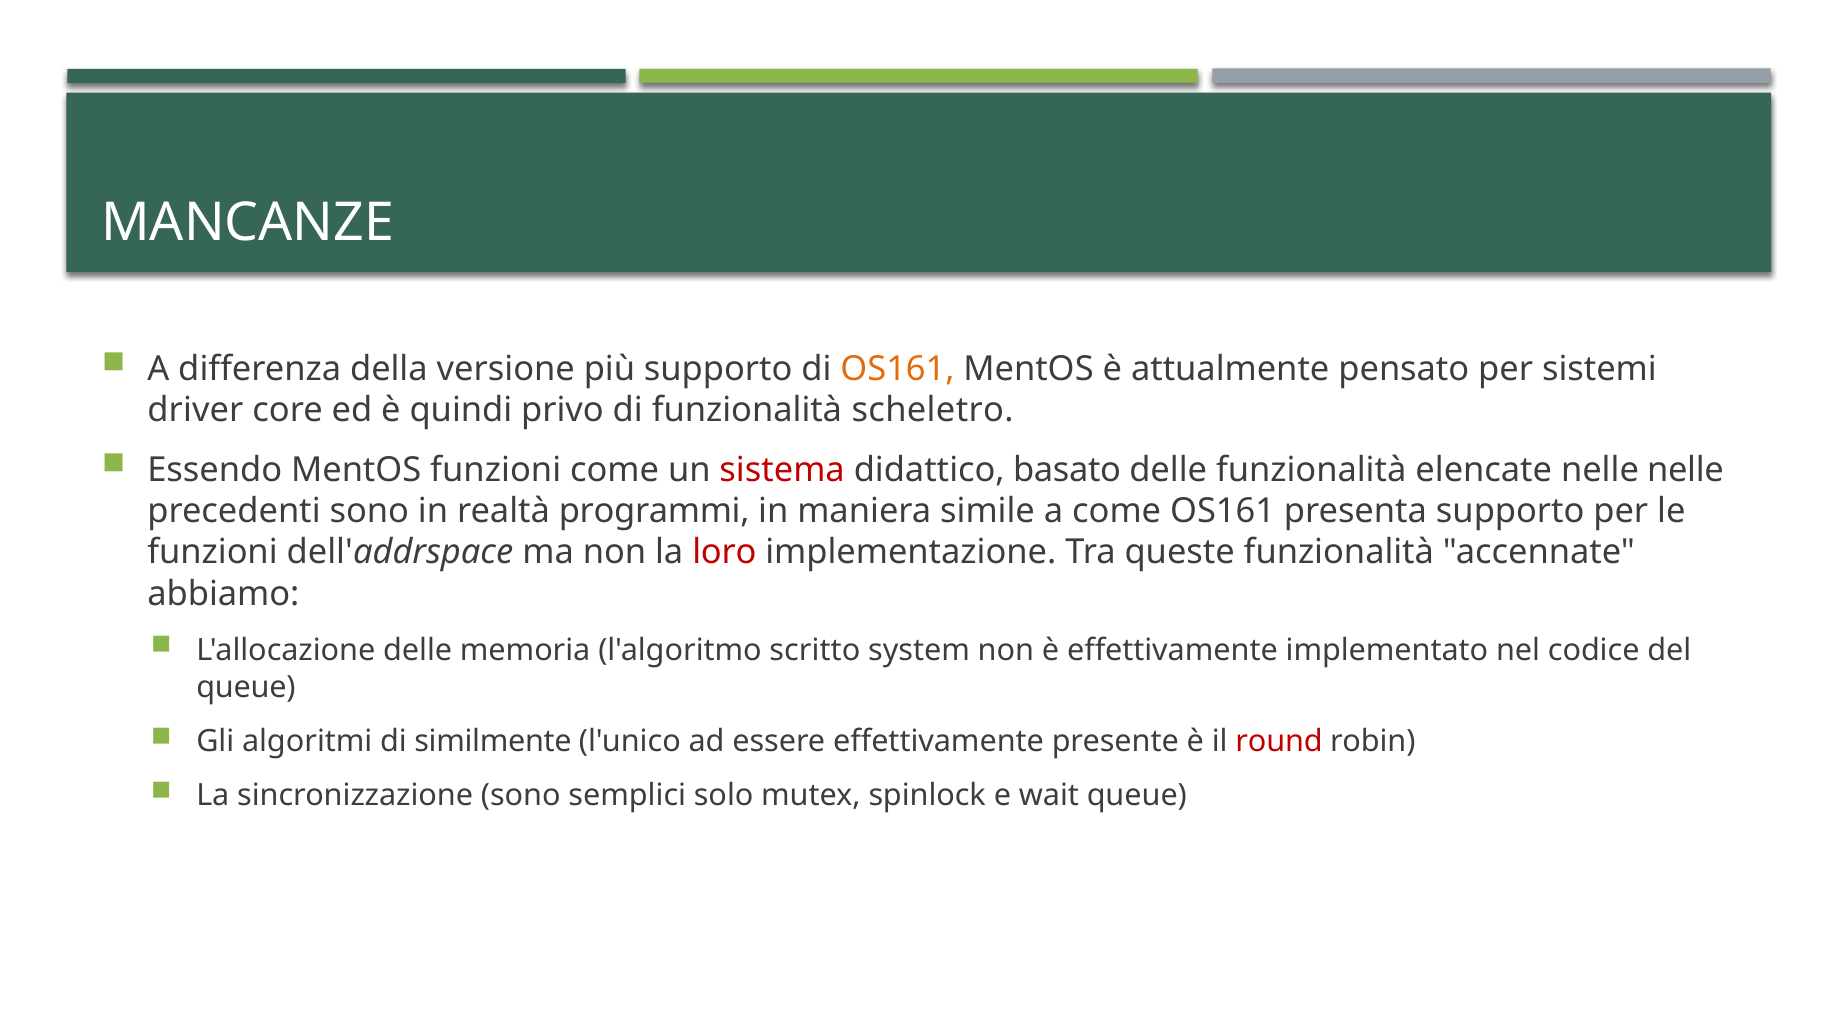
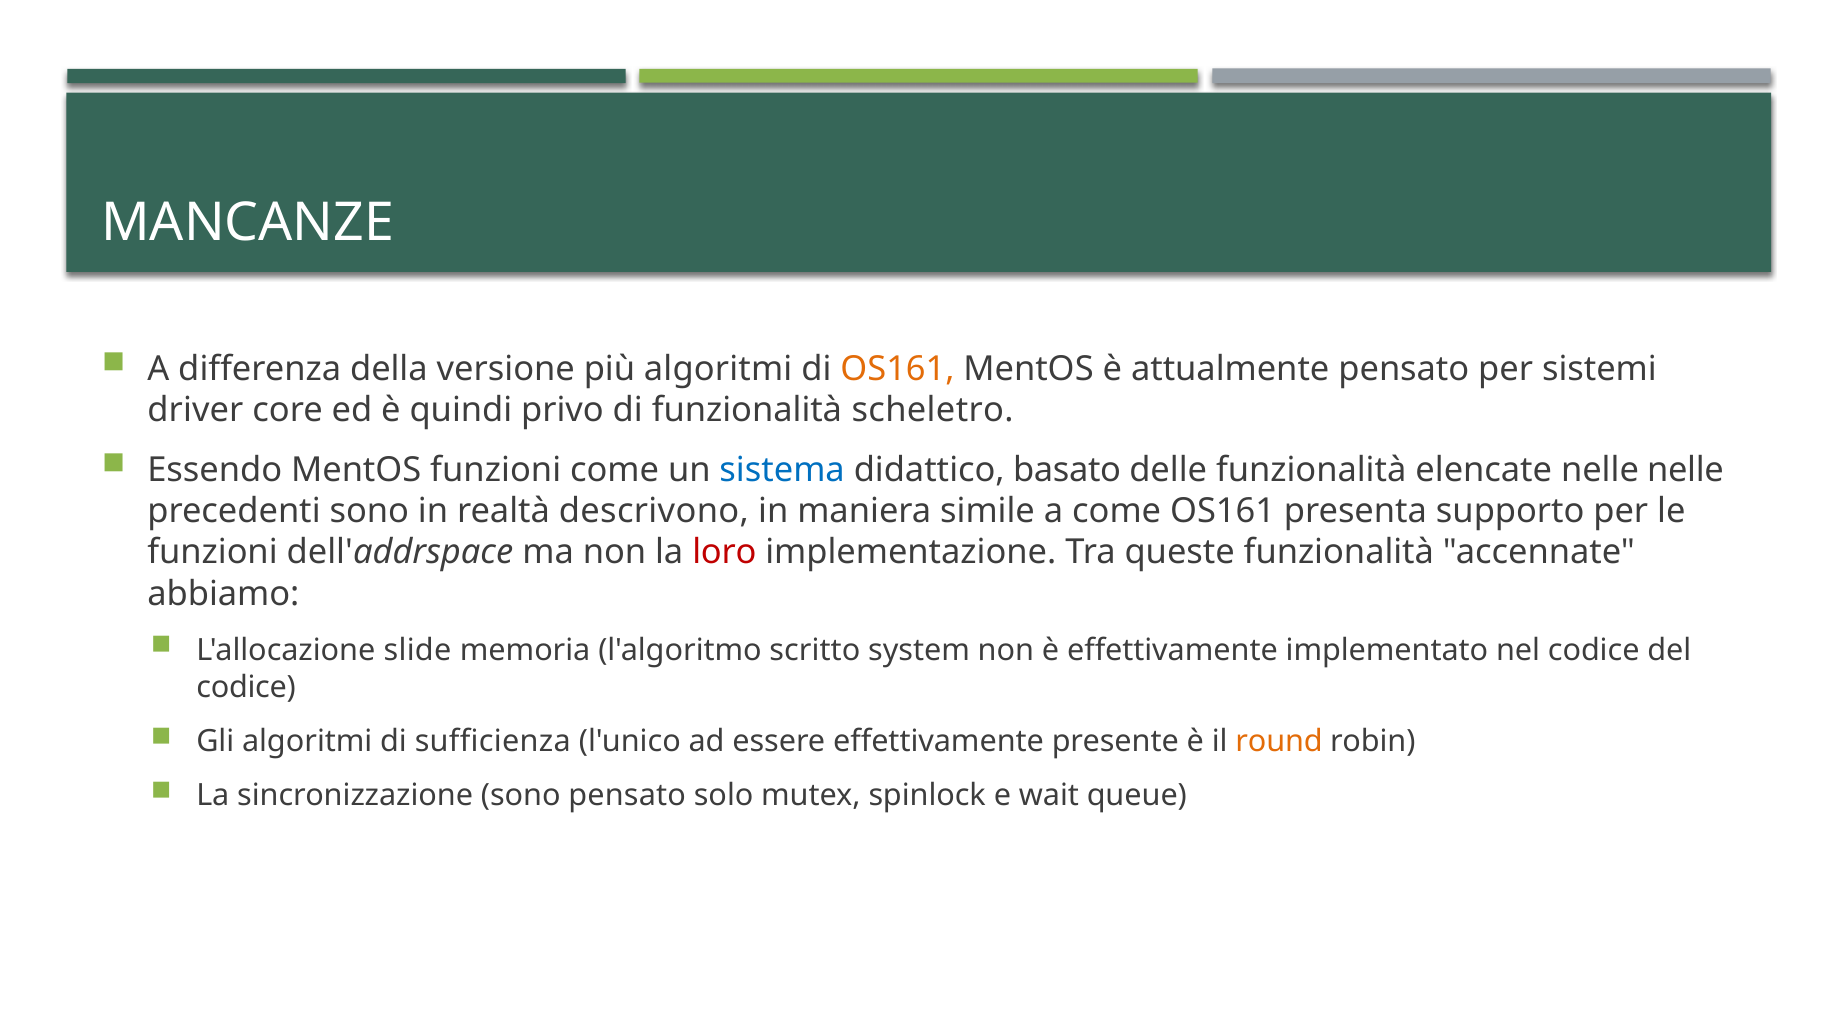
più supporto: supporto -> algoritmi
sistema colour: red -> blue
programmi: programmi -> descrivono
L'allocazione delle: delle -> slide
queue at (246, 687): queue -> codice
similmente: similmente -> sufficienza
round colour: red -> orange
sono semplici: semplici -> pensato
